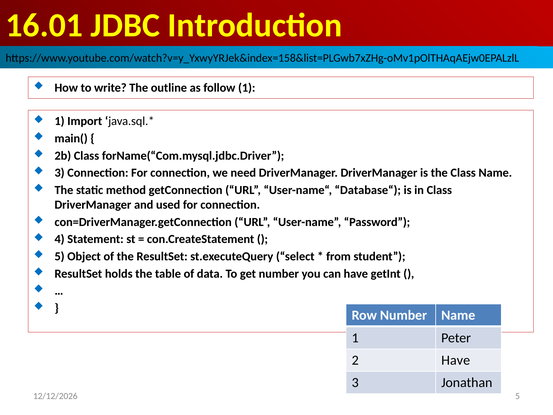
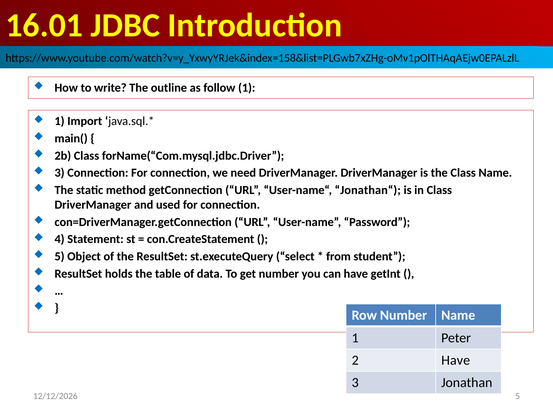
Database“: Database“ -> Jonathan“
